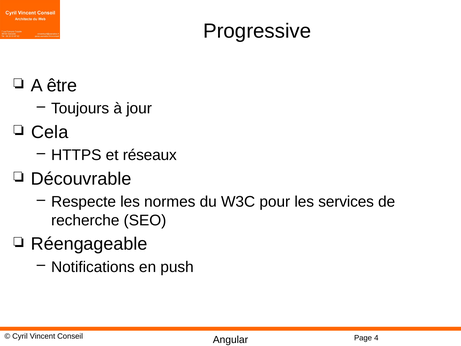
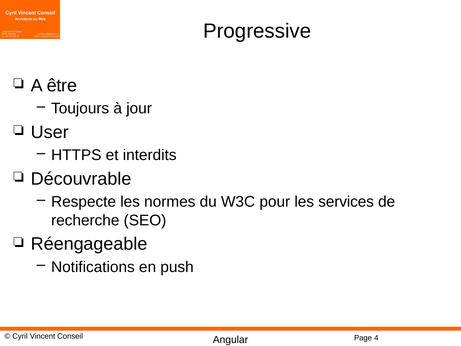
Cela: Cela -> User
réseaux: réseaux -> interdits
